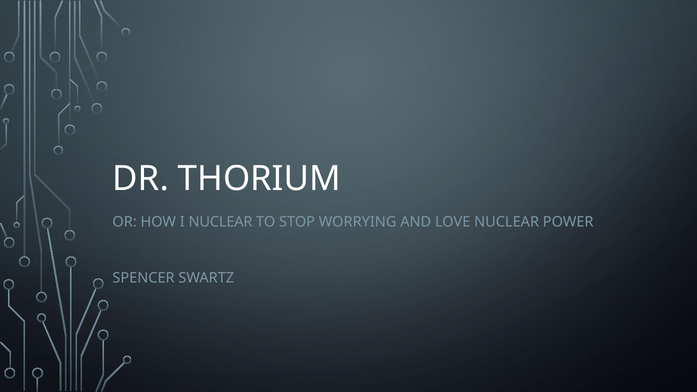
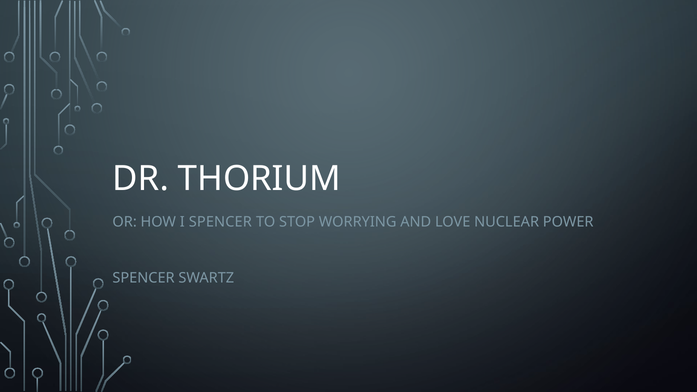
I NUCLEAR: NUCLEAR -> SPENCER
